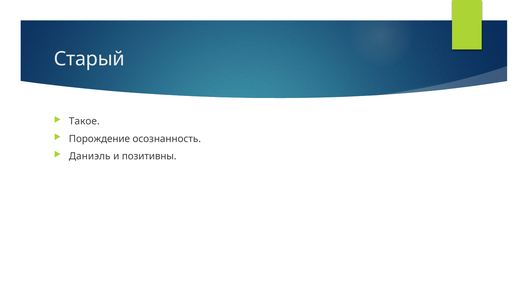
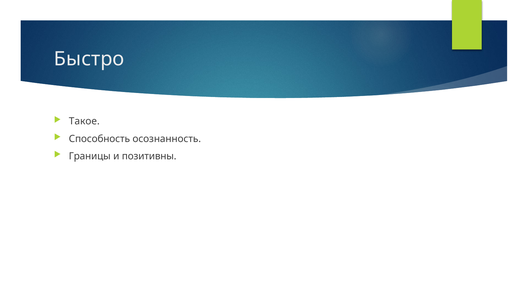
Старый: Старый -> Быстро
Порождение: Порождение -> Способность
Даниэль: Даниэль -> Границы
